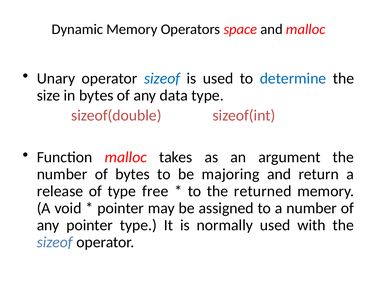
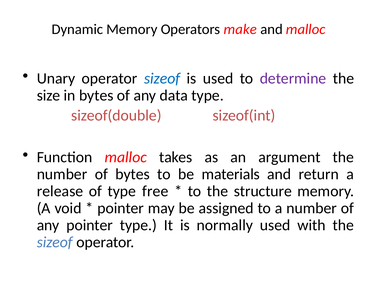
space: space -> make
determine colour: blue -> purple
majoring: majoring -> materials
returned: returned -> structure
